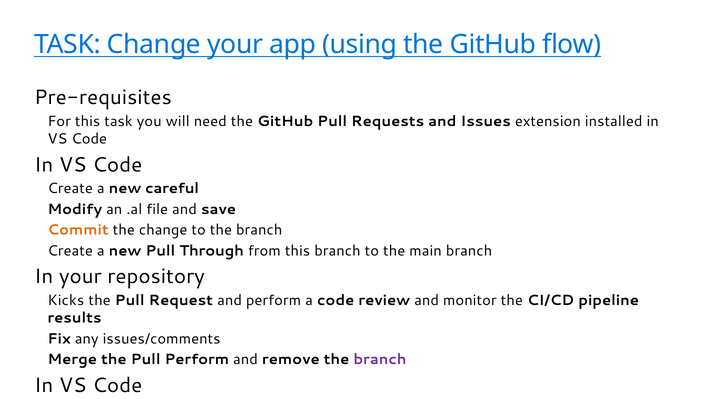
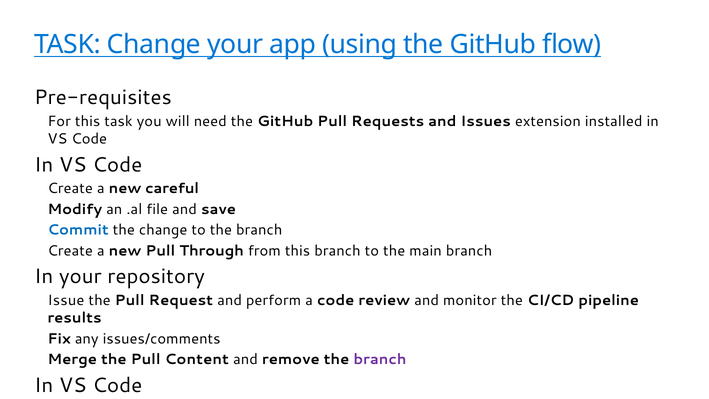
Commit colour: orange -> blue
Kicks: Kicks -> Issue
Pull Perform: Perform -> Content
